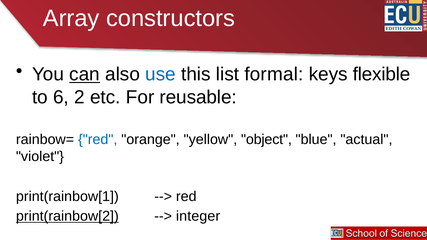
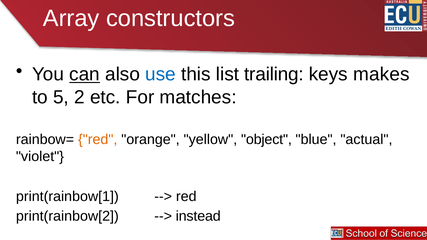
formal: formal -> trailing
flexible: flexible -> makes
6: 6 -> 5
reusable: reusable -> matches
red at (98, 140) colour: blue -> orange
print(rainbow[2 underline: present -> none
integer: integer -> instead
